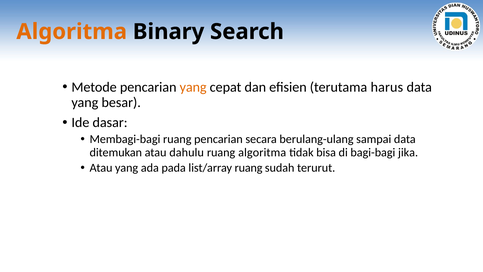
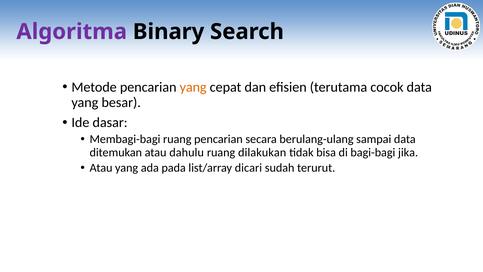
Algoritma at (72, 32) colour: orange -> purple
harus: harus -> cocok
ruang algoritma: algoritma -> dilakukan
list/array ruang: ruang -> dicari
